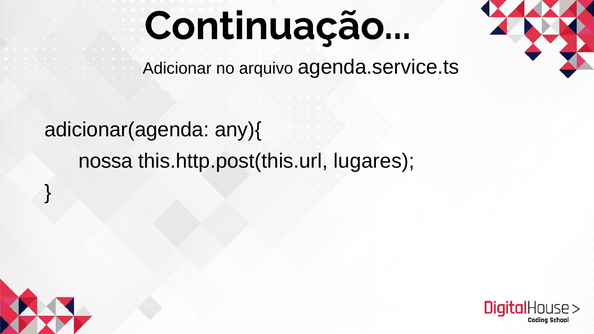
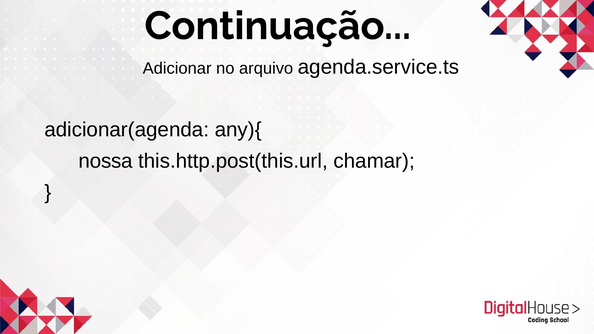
lugares: lugares -> chamar
